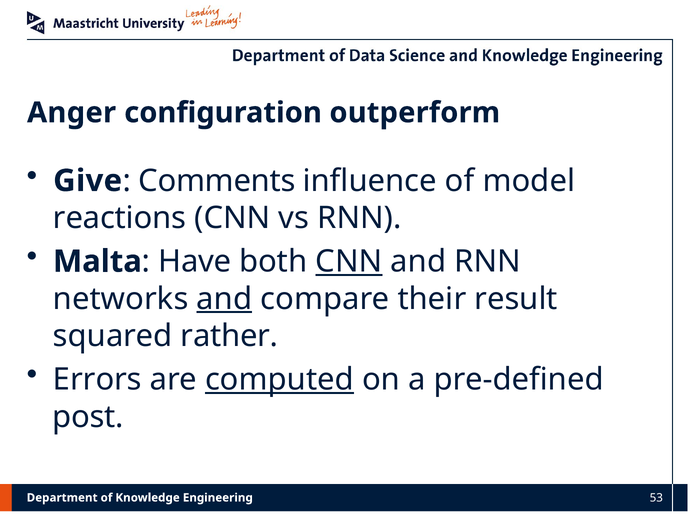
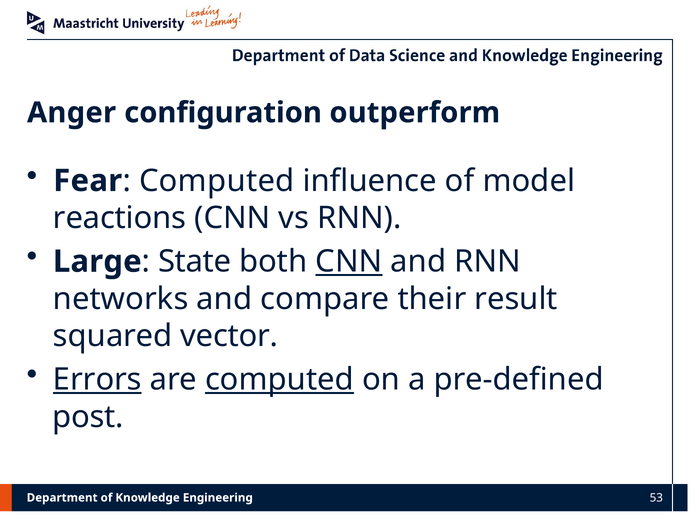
Give: Give -> Fear
Comments at (217, 181): Comments -> Computed
Malta: Malta -> Large
Have: Have -> State
and at (224, 299) underline: present -> none
rather: rather -> vector
Errors underline: none -> present
